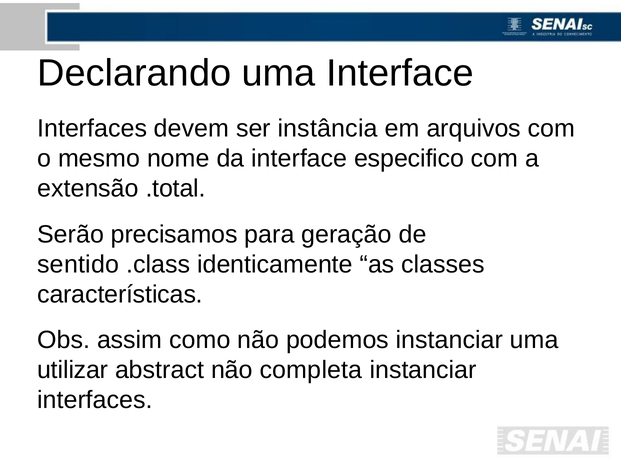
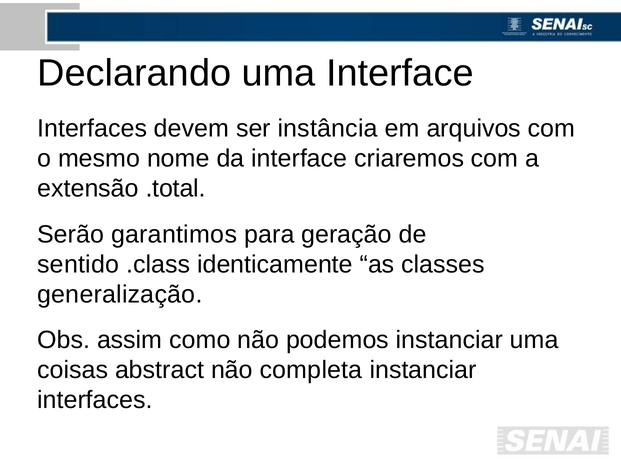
especifico: especifico -> criaremos
precisamos: precisamos -> garantimos
características: características -> generalização
utilizar: utilizar -> coisas
